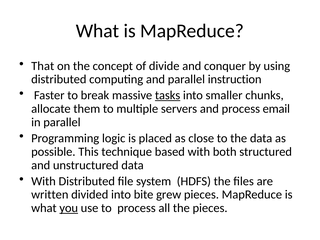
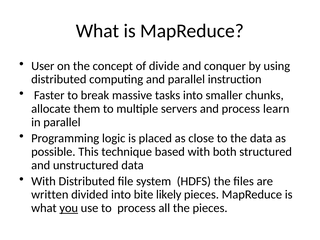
That: That -> User
tasks underline: present -> none
email: email -> learn
grew: grew -> likely
